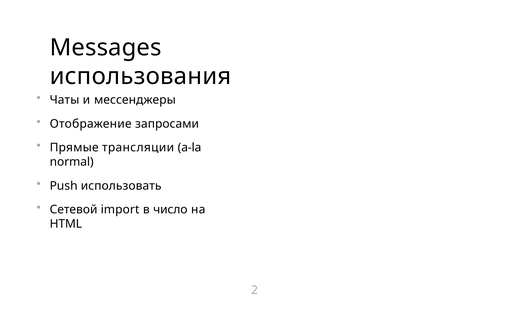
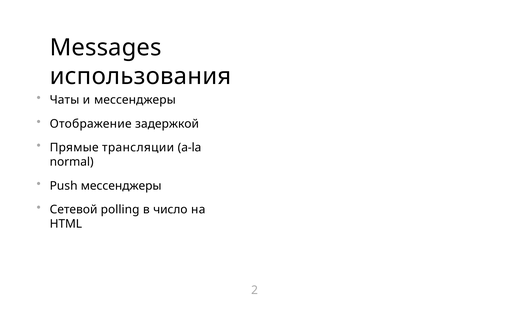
запросами: запросами -> задержкой
Push использовать: использовать -> мессенджеры
import: import -> polling
